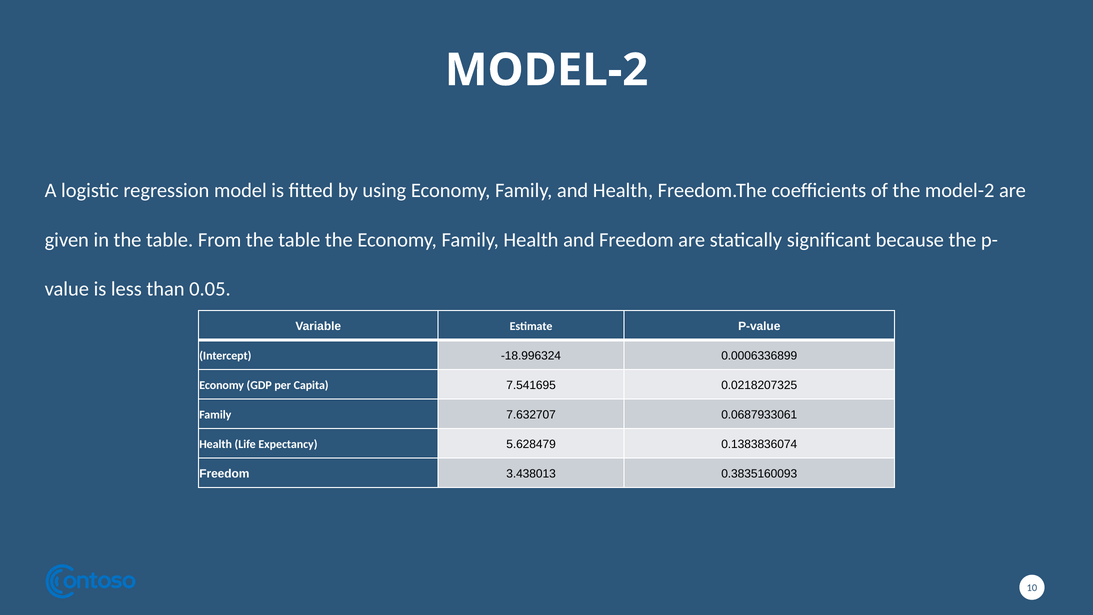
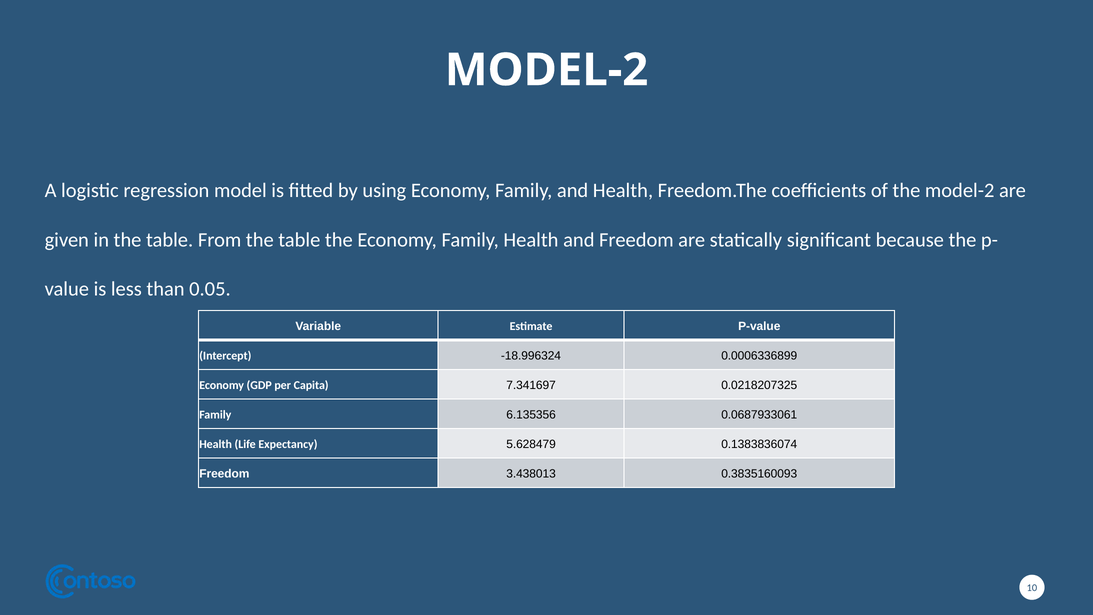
7.541695: 7.541695 -> 7.341697
7.632707: 7.632707 -> 6.135356
